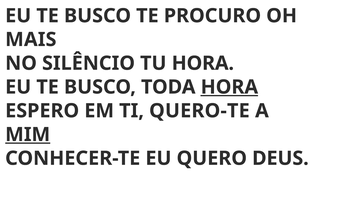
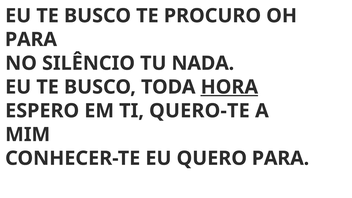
MAIS at (31, 40): MAIS -> PARA
TU HORA: HORA -> NADA
MIM underline: present -> none
QUERO DEUS: DEUS -> PARA
